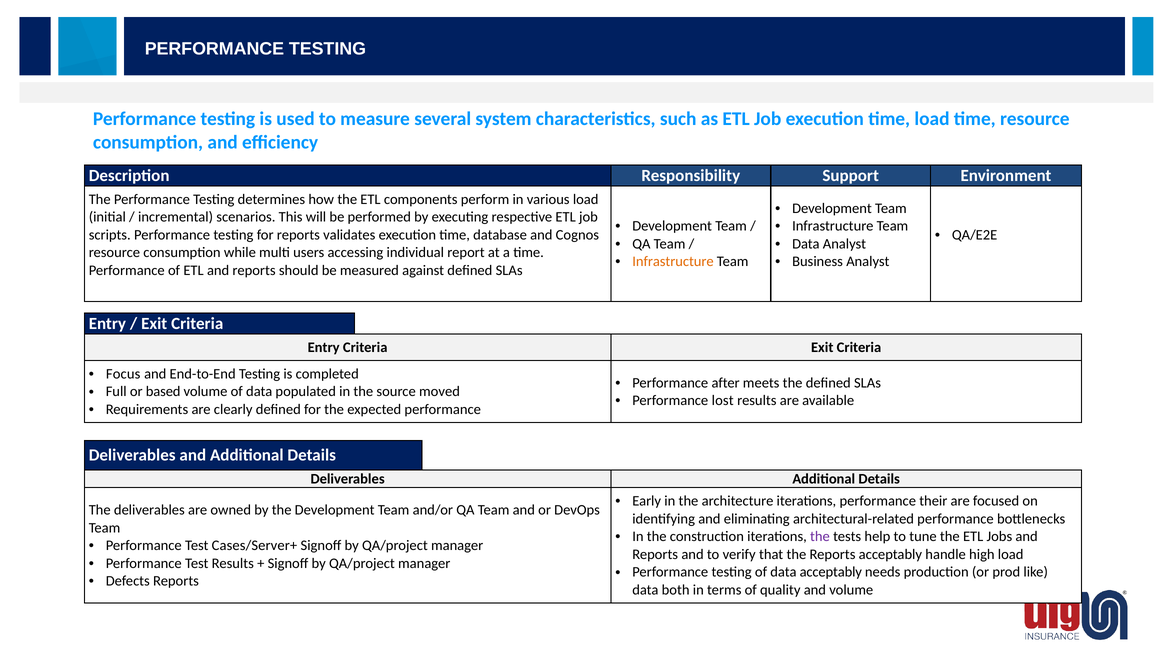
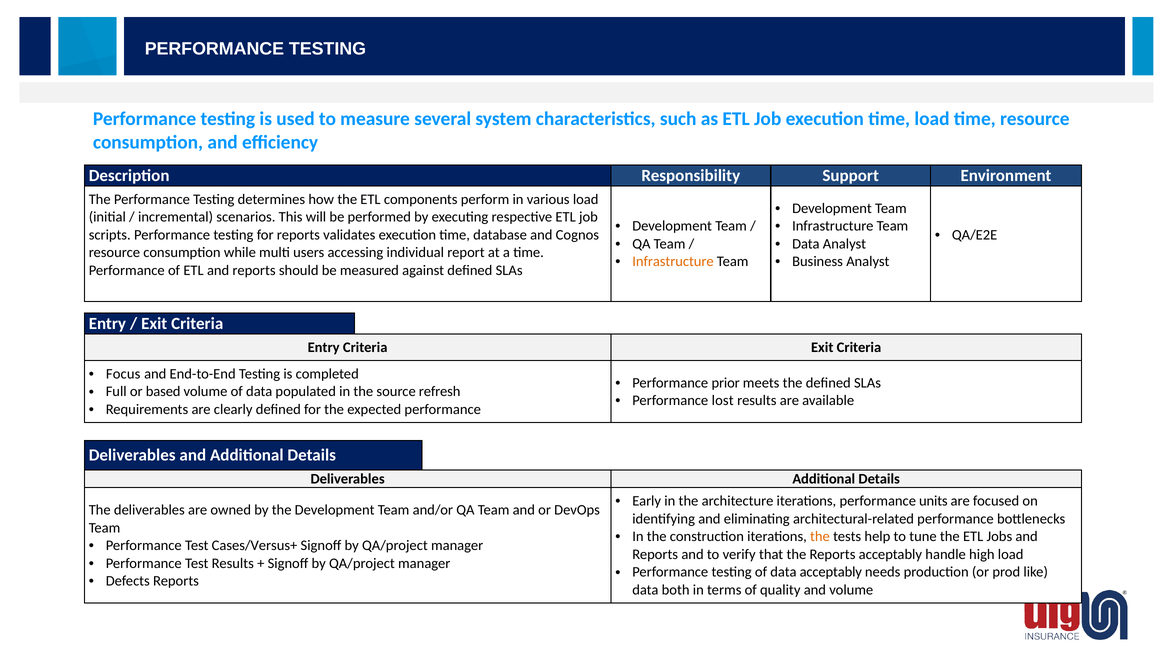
after: after -> prior
moved: moved -> refresh
their: their -> units
the at (820, 536) colour: purple -> orange
Cases/Server+: Cases/Server+ -> Cases/Versus+
